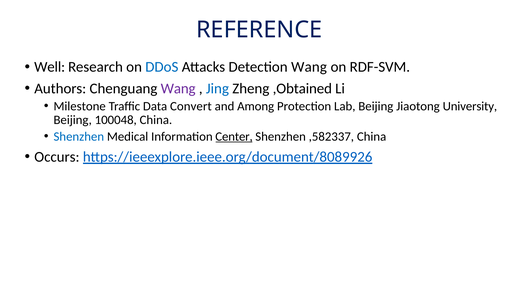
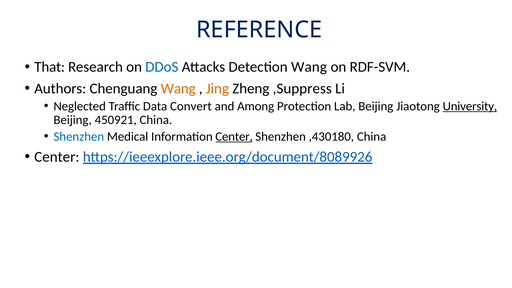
Well: Well -> That
Wang at (178, 88) colour: purple -> orange
Jing colour: blue -> orange
,Obtained: ,Obtained -> ,Suppress
Milestone: Milestone -> Neglected
University underline: none -> present
100048: 100048 -> 450921
,582337: ,582337 -> ,430180
Occurs at (57, 157): Occurs -> Center
